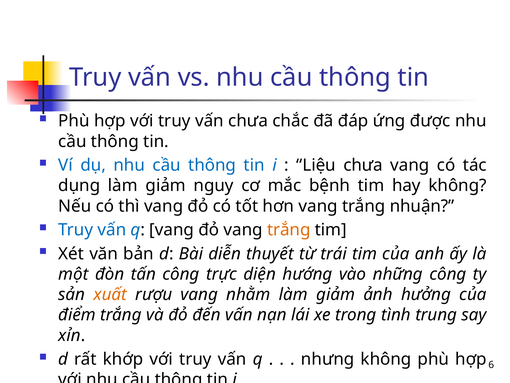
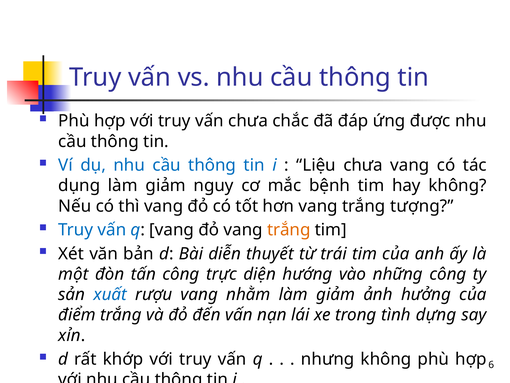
nhuận: nhuận -> tượng
xuất colour: orange -> blue
trung: trung -> dựng
